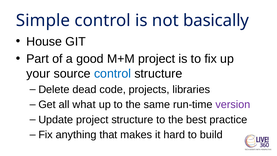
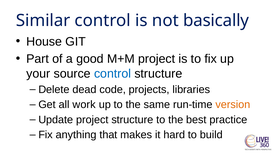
Simple: Simple -> Similar
what: what -> work
version colour: purple -> orange
